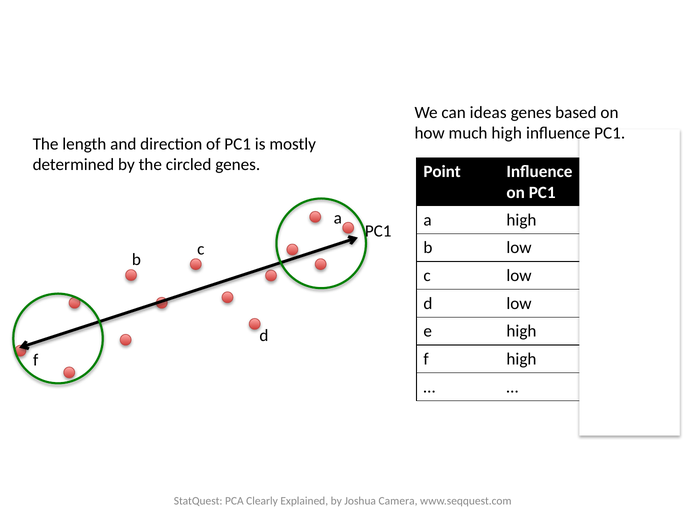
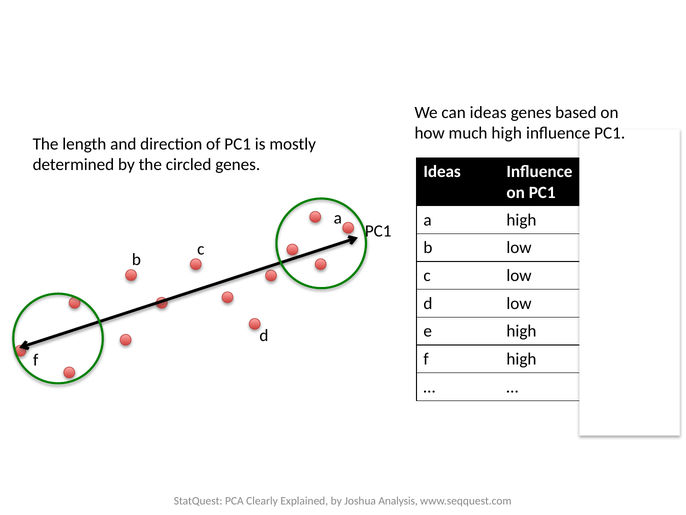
Point at (442, 172): Point -> Ideas
Camera: Camera -> Analysis
